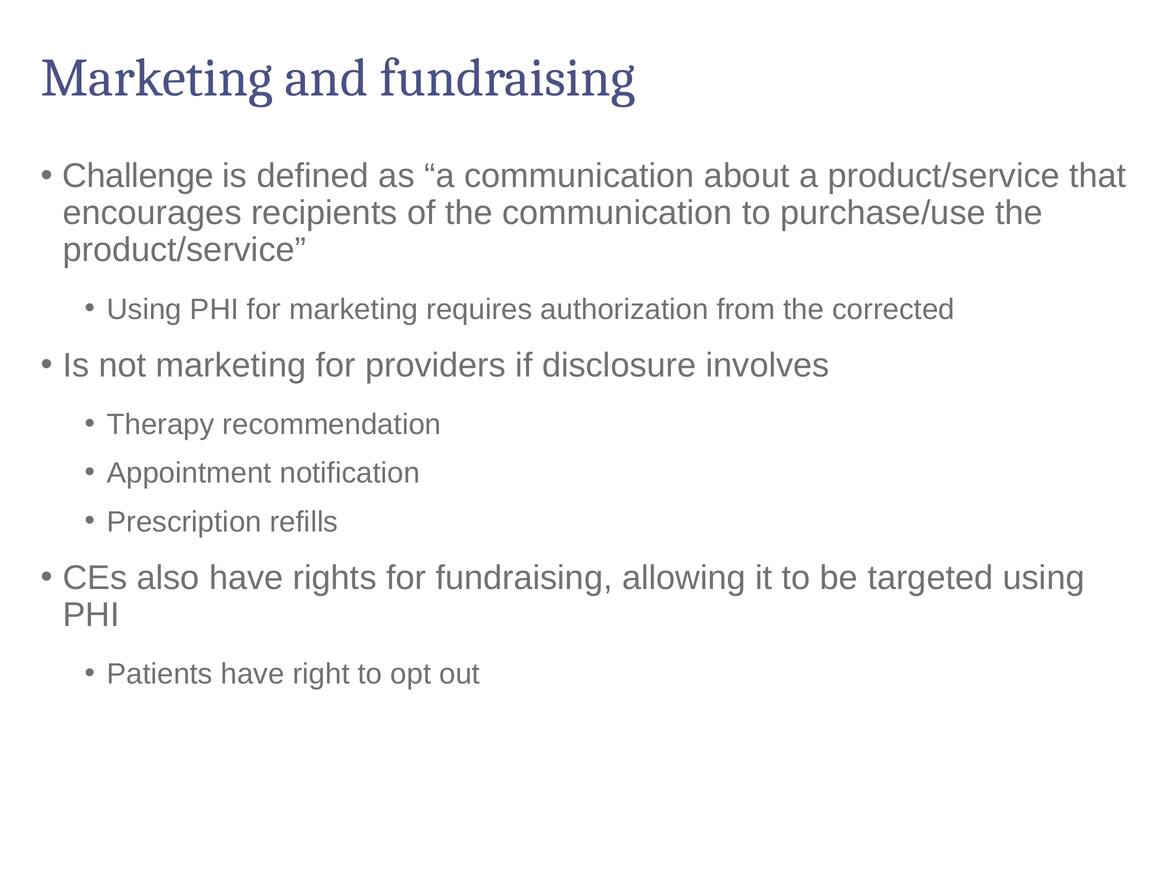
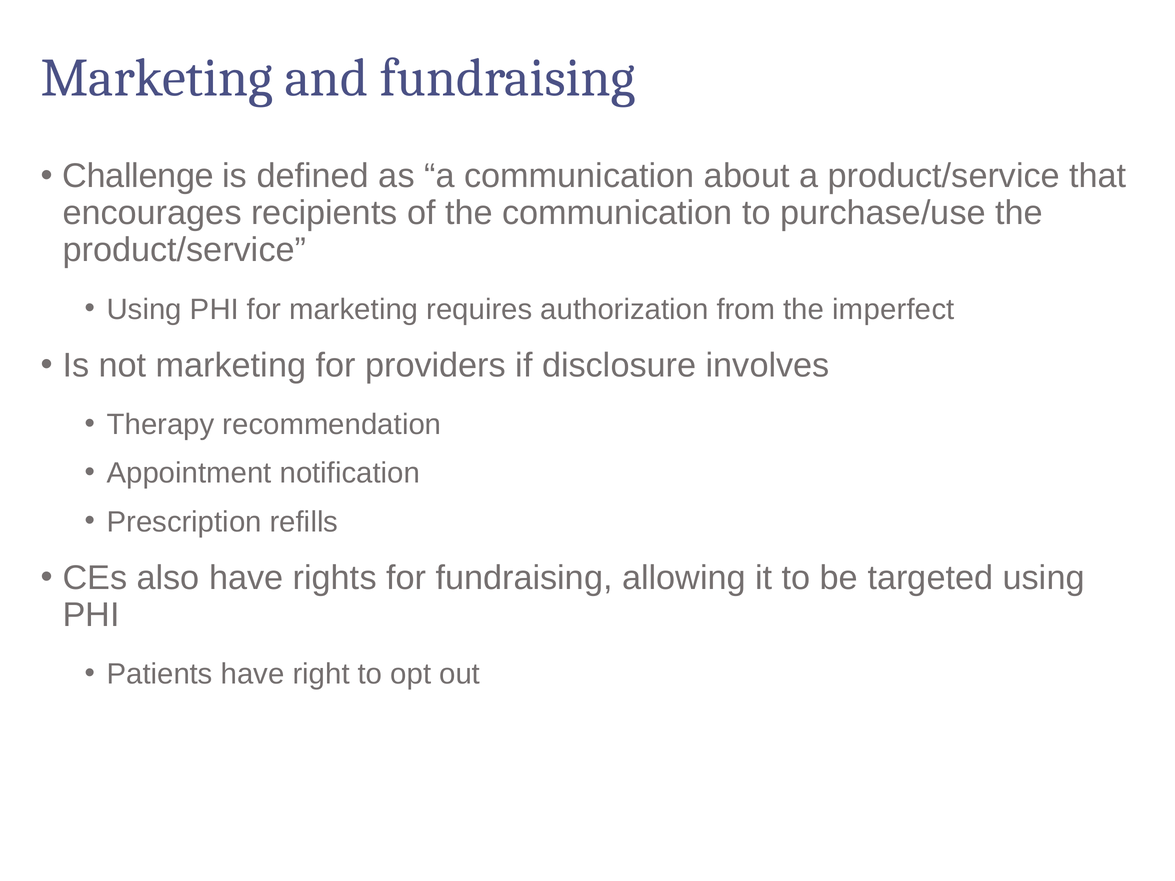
corrected: corrected -> imperfect
